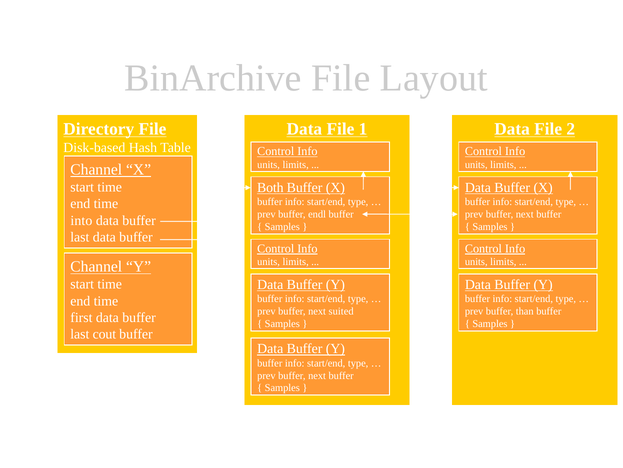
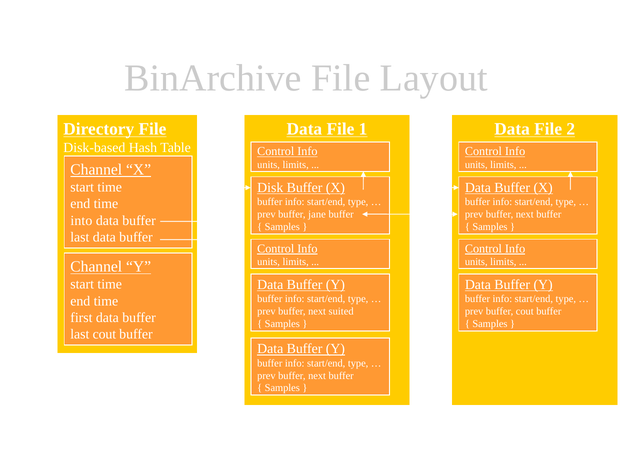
Both: Both -> Disk
endl: endl -> jane
buffer than: than -> cout
